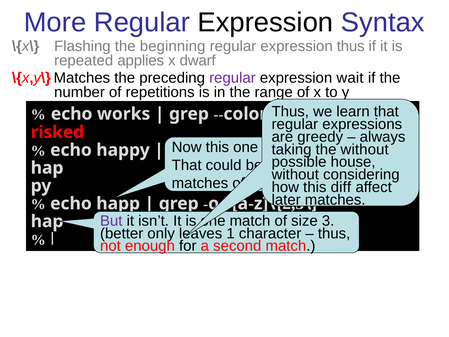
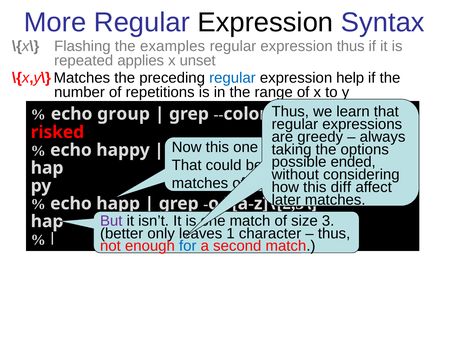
beginning: beginning -> examples
dwarf: dwarf -> unset
regular at (232, 78) colour: purple -> blue
wait: wait -> help
works: works -> group
without at (365, 149): without -> options
house: house -> ended
for colour: black -> blue
